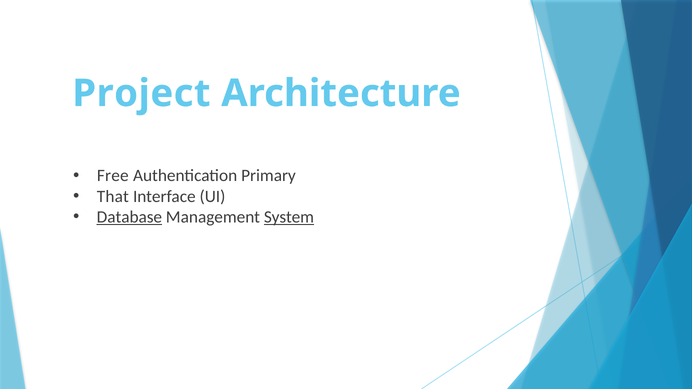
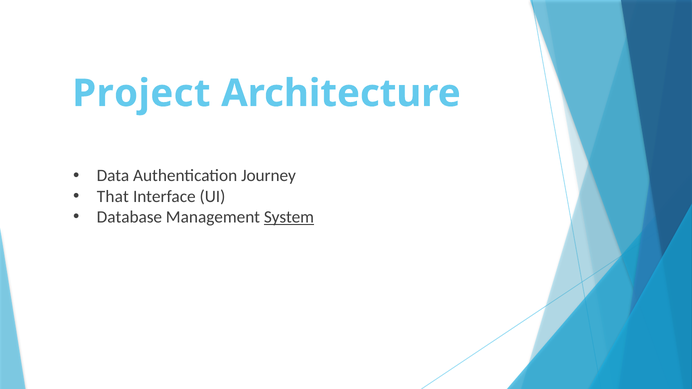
Free: Free -> Data
Primary: Primary -> Journey
Database underline: present -> none
